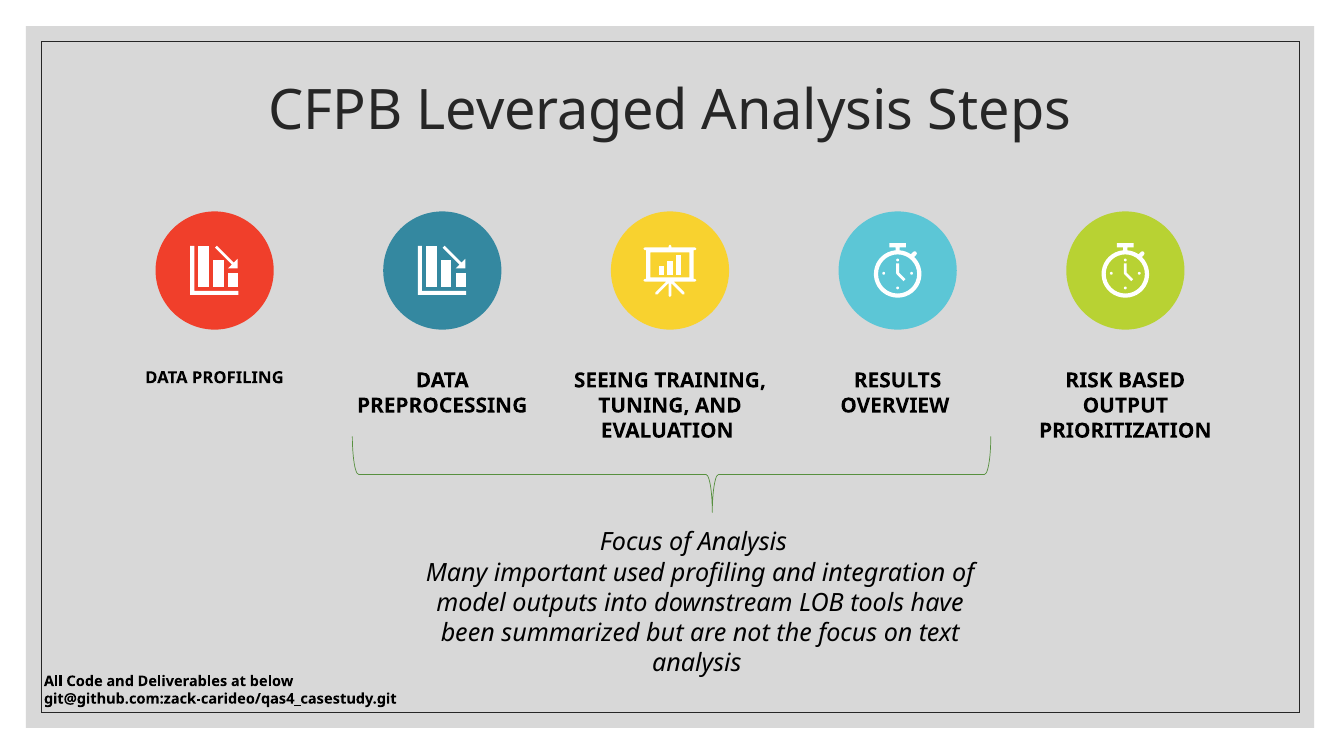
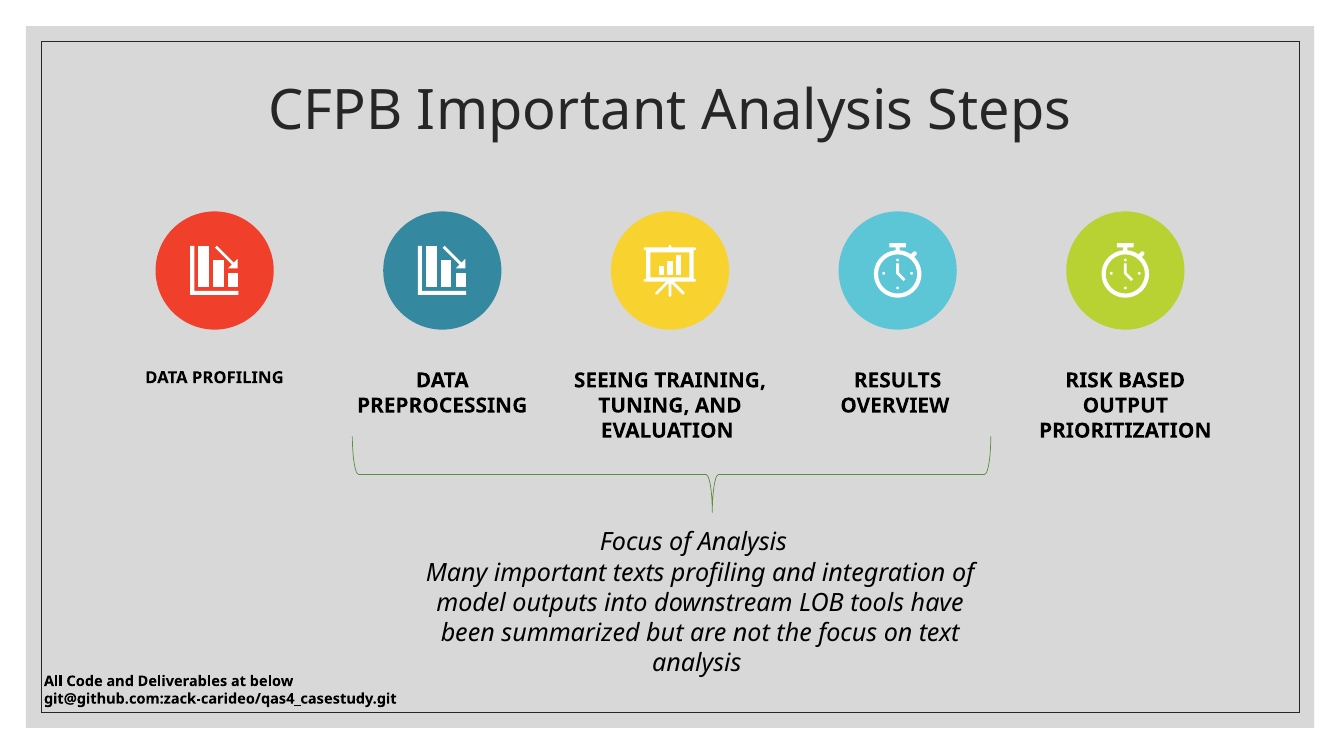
CFPB Leveraged: Leveraged -> Important
used: used -> texts
